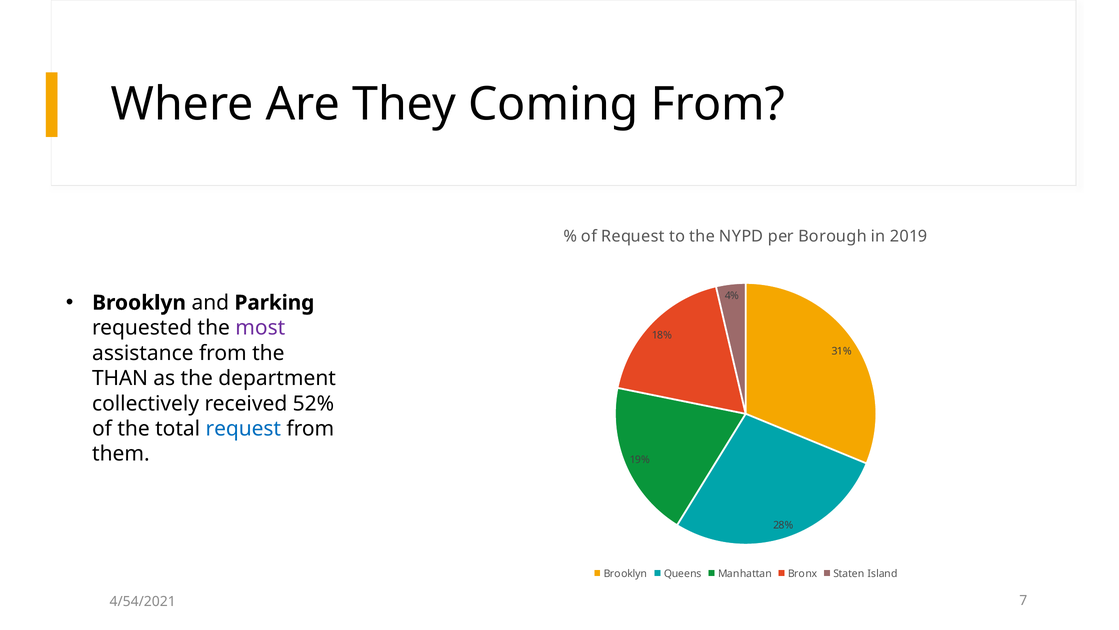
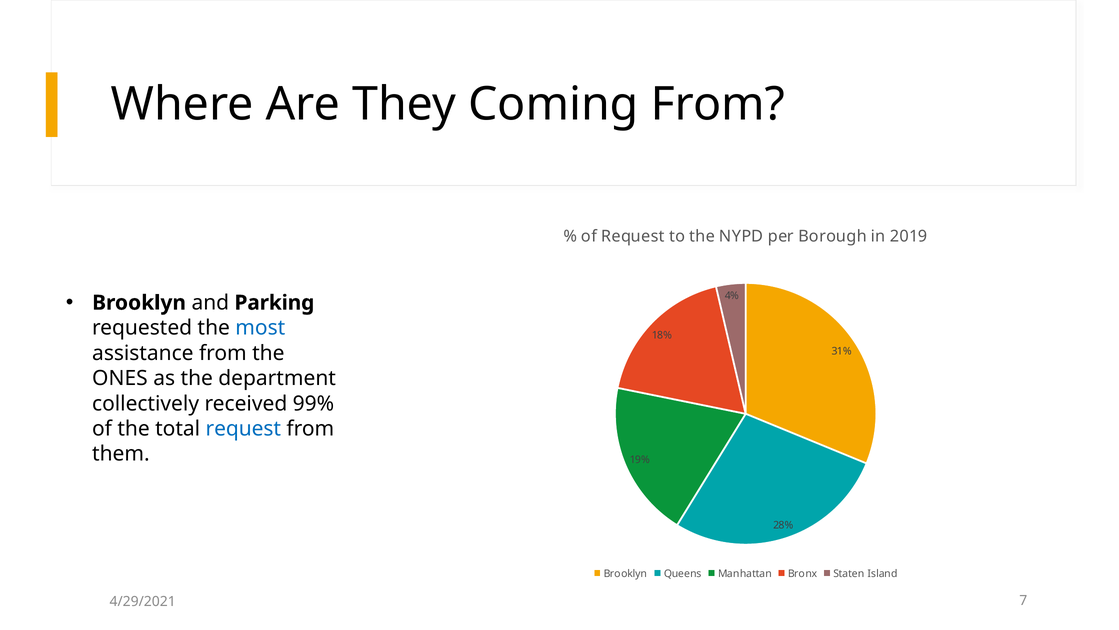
most colour: purple -> blue
THAN: THAN -> ONES
52%: 52% -> 99%
4/54/2021: 4/54/2021 -> 4/29/2021
